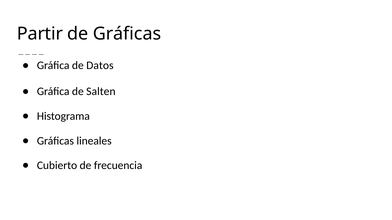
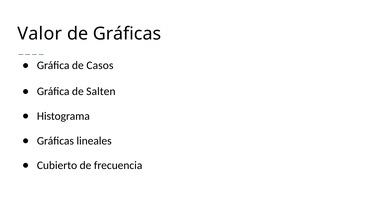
Partir: Partir -> Valor
Datos: Datos -> Casos
